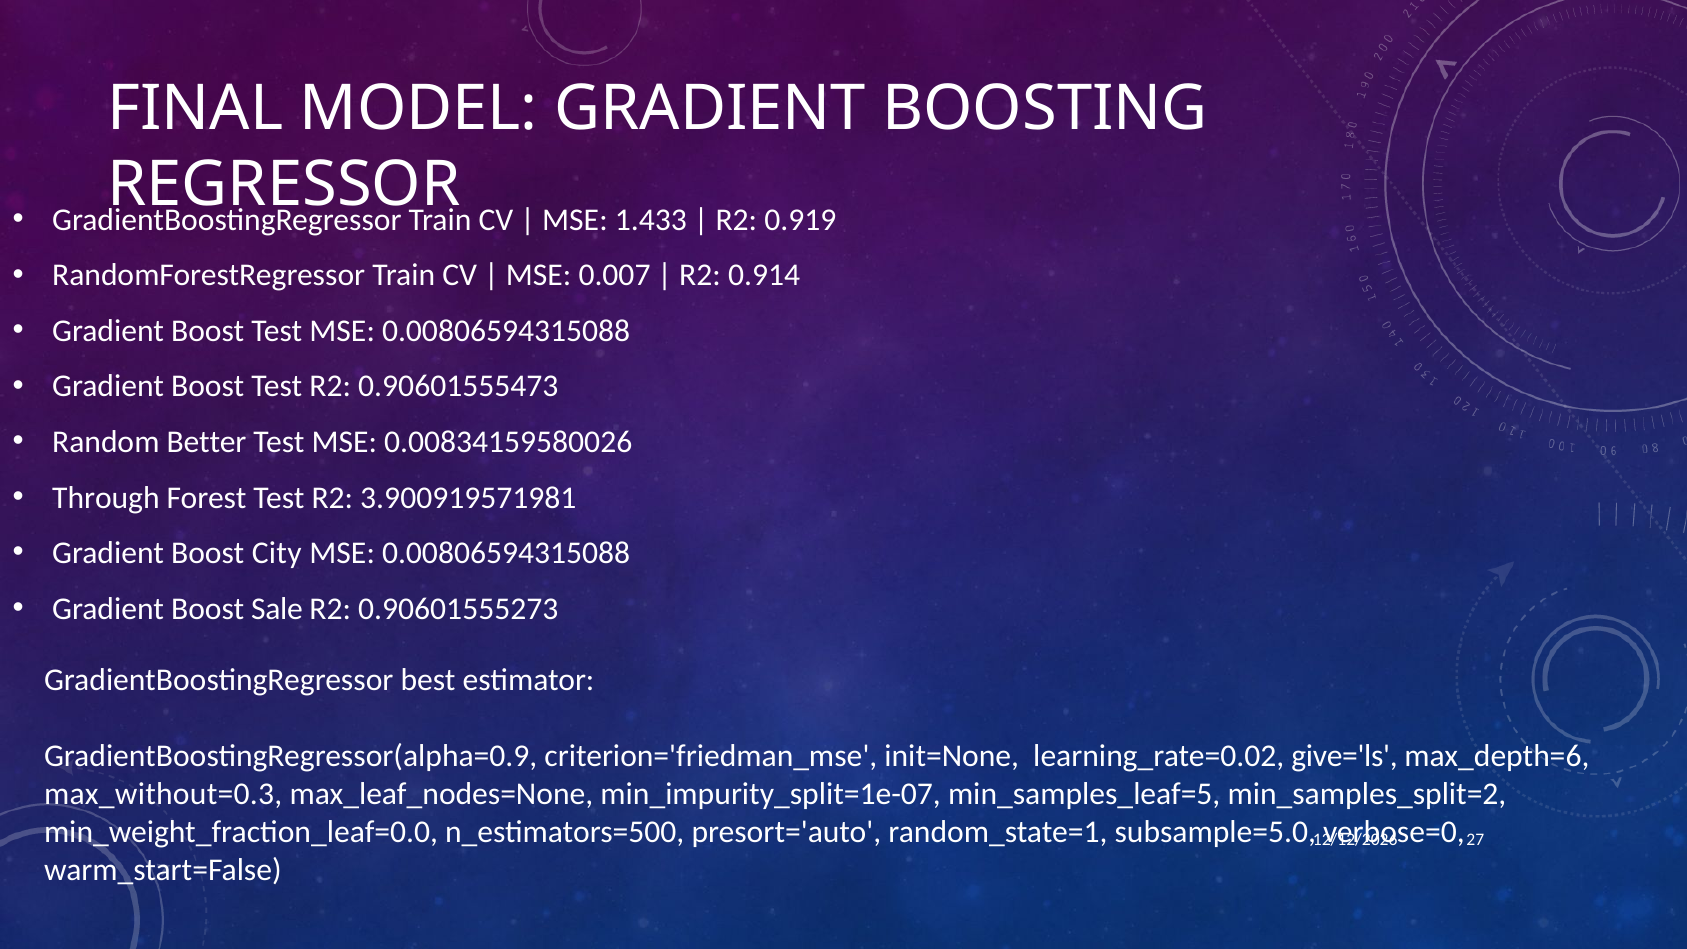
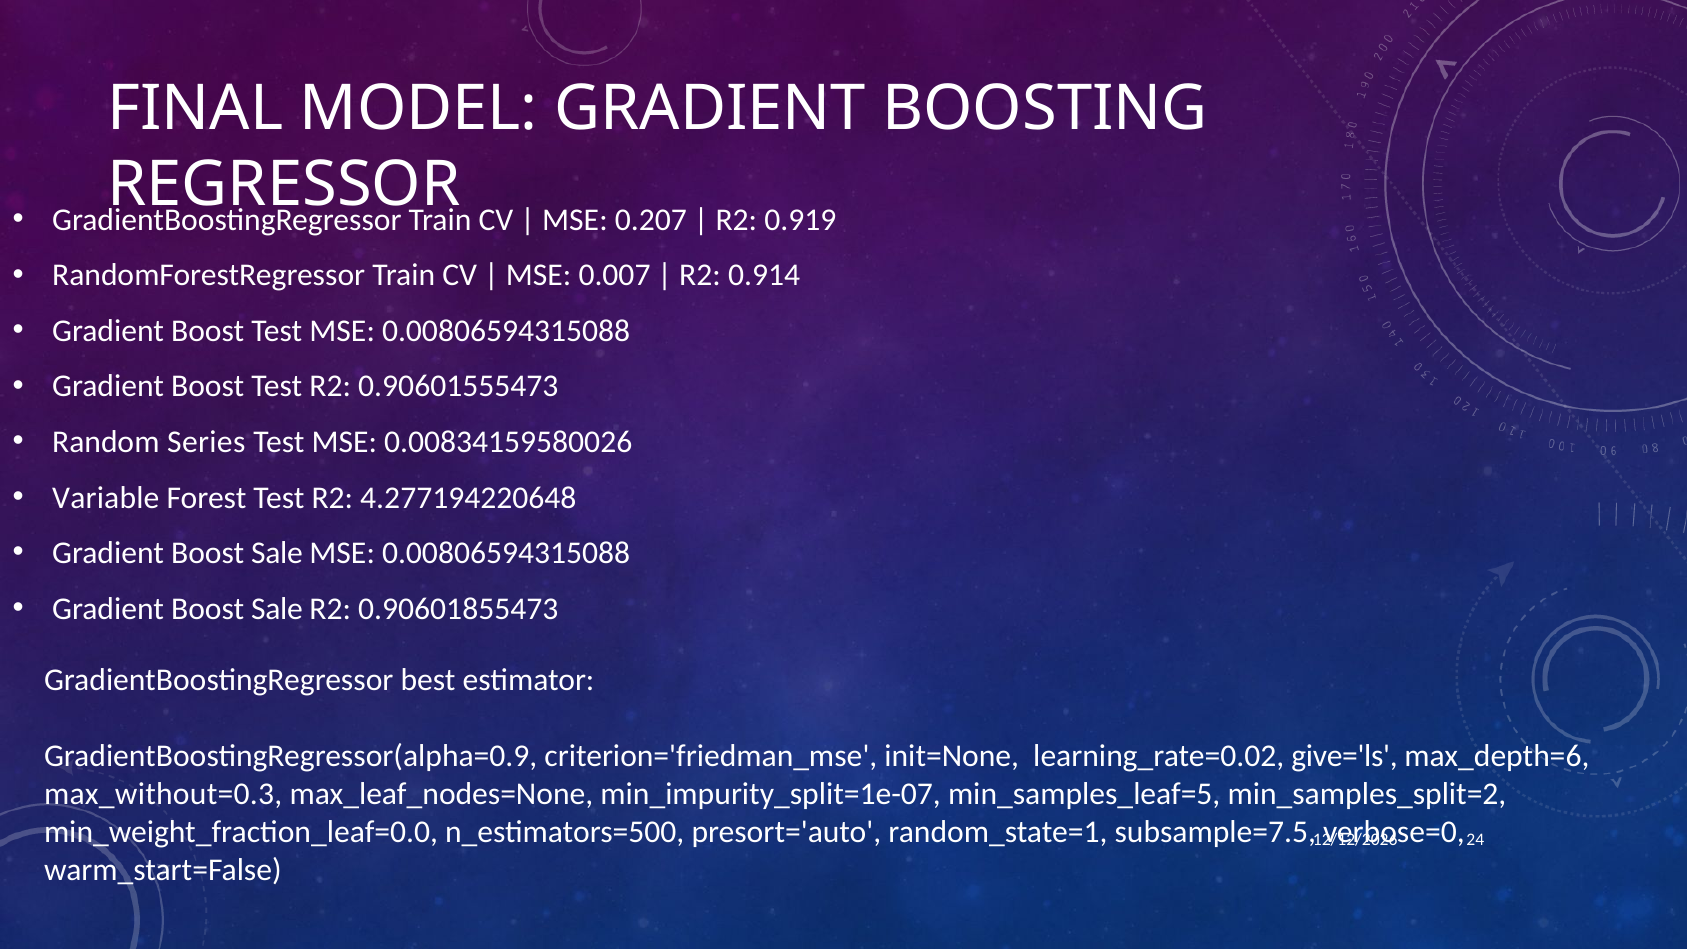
1.433: 1.433 -> 0.207
Better: Better -> Series
Through: Through -> Variable
3.900919571981: 3.900919571981 -> 4.277194220648
City at (277, 553): City -> Sale
0.90601555273: 0.90601555273 -> 0.90601855473
subsample=5.0: subsample=5.0 -> subsample=7.5
27: 27 -> 24
